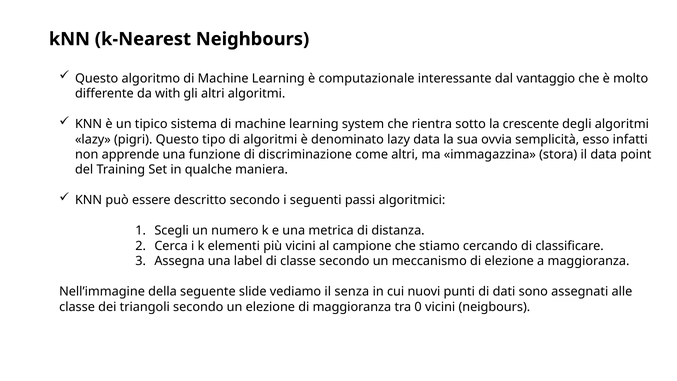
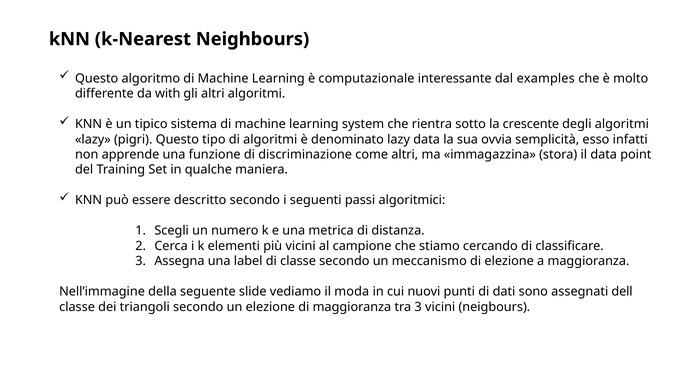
vantaggio: vantaggio -> examples
senza: senza -> moda
alle: alle -> dell
tra 0: 0 -> 3
